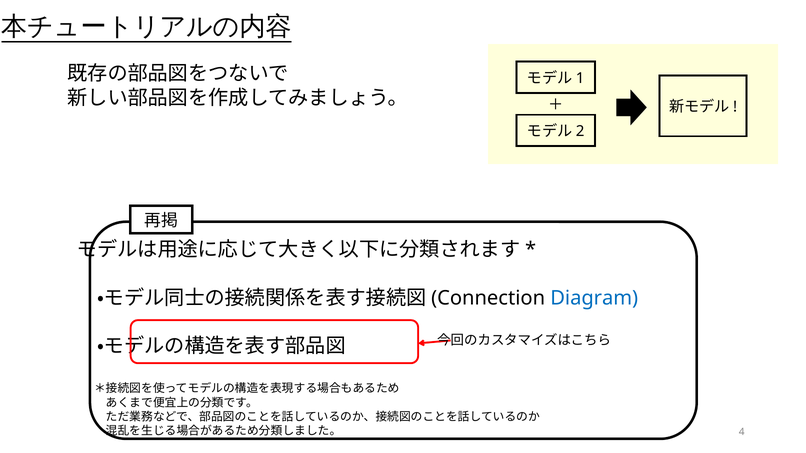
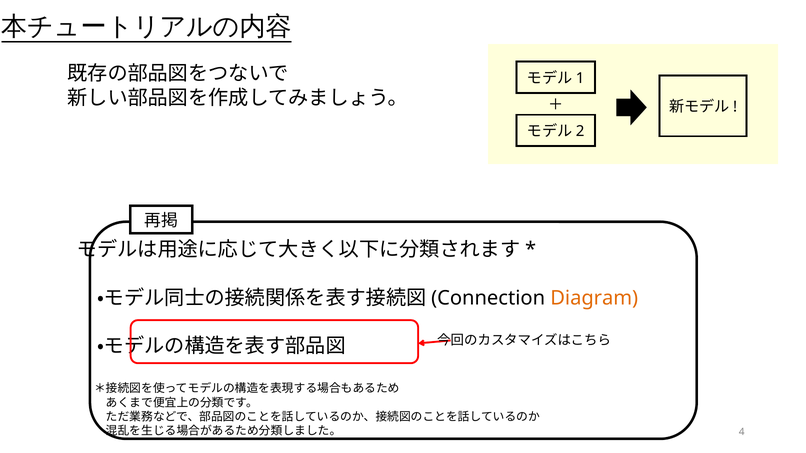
Diagram colour: blue -> orange
